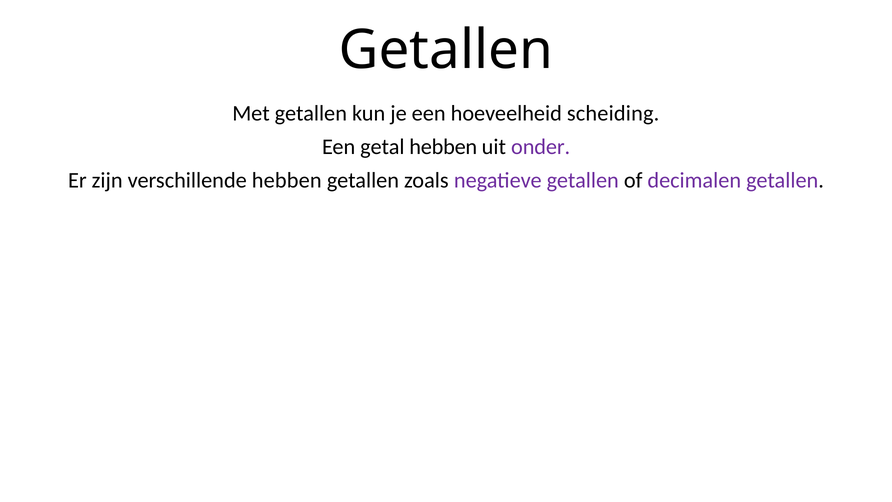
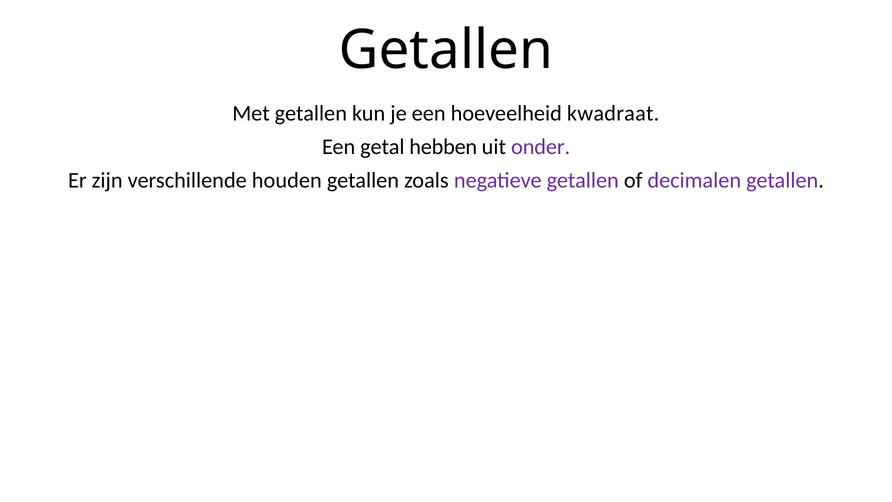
scheiding: scheiding -> kwadraat
verschillende hebben: hebben -> houden
